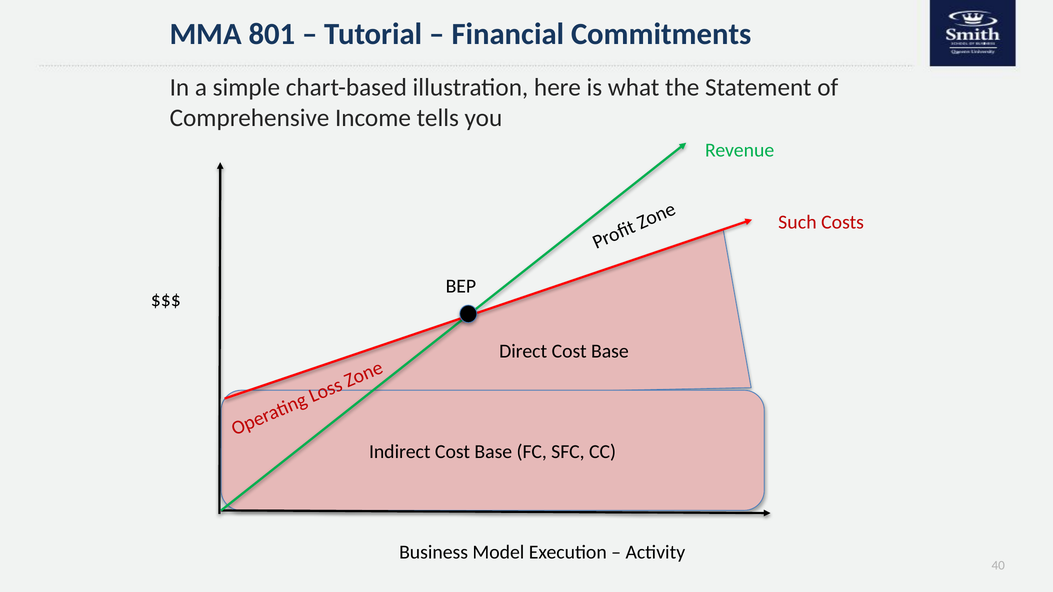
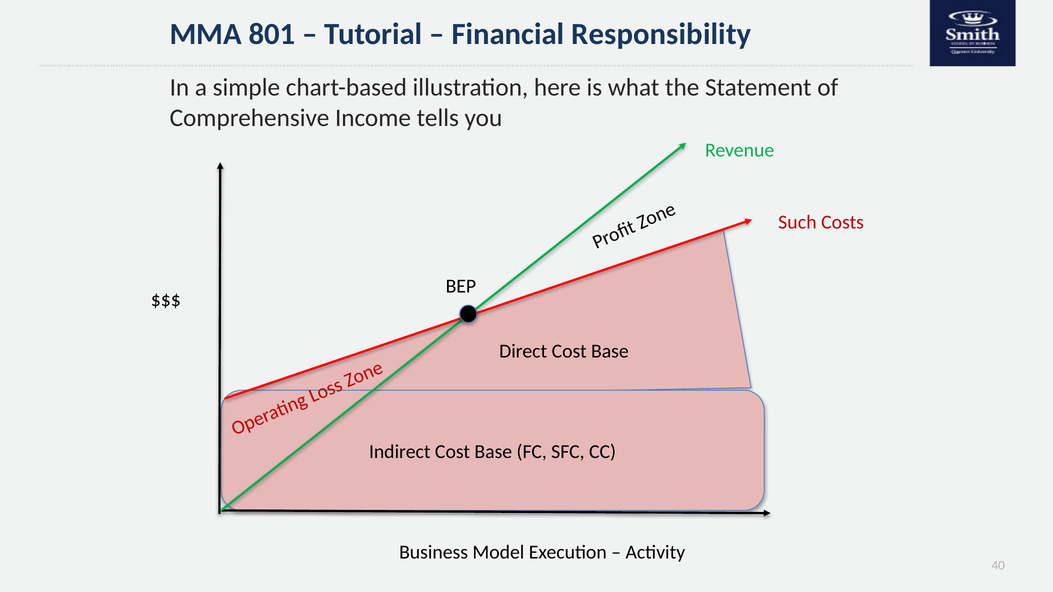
Commitments: Commitments -> Responsibility
